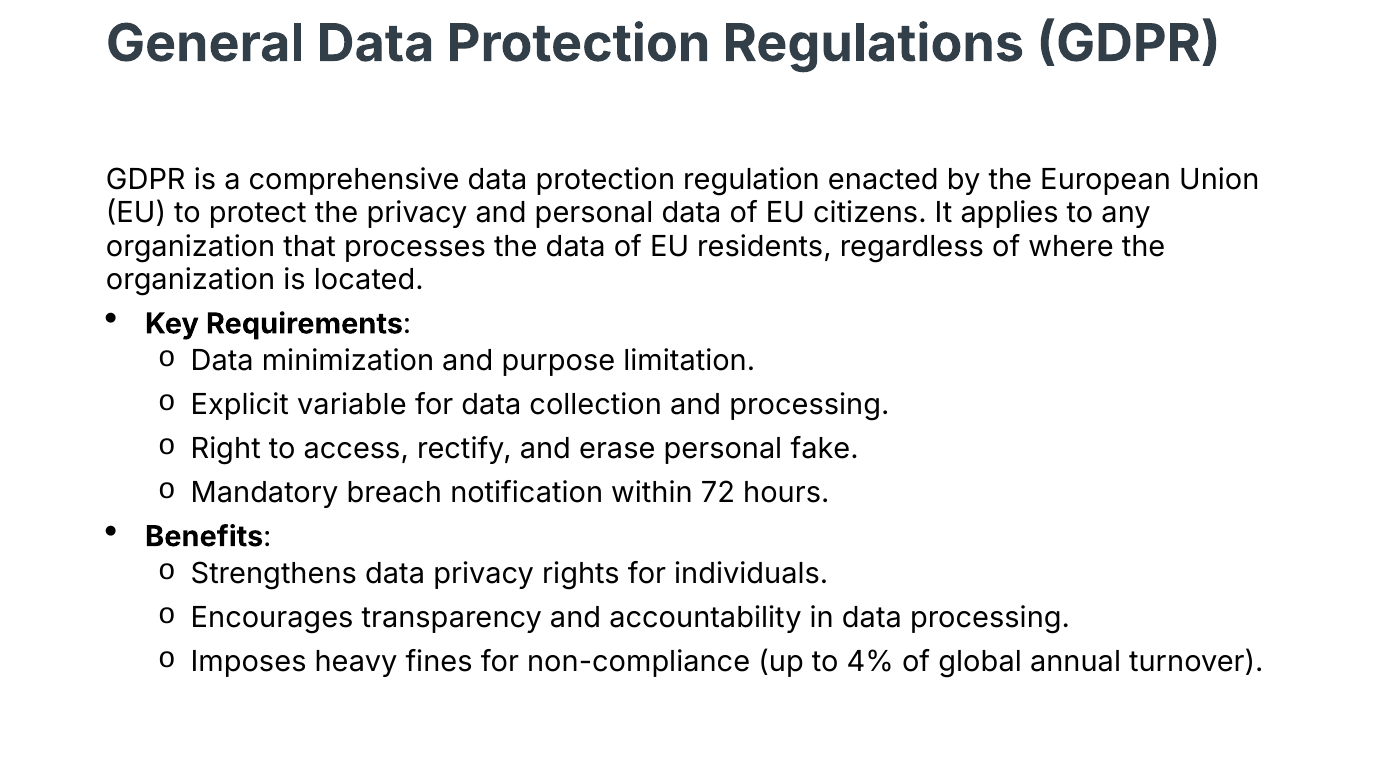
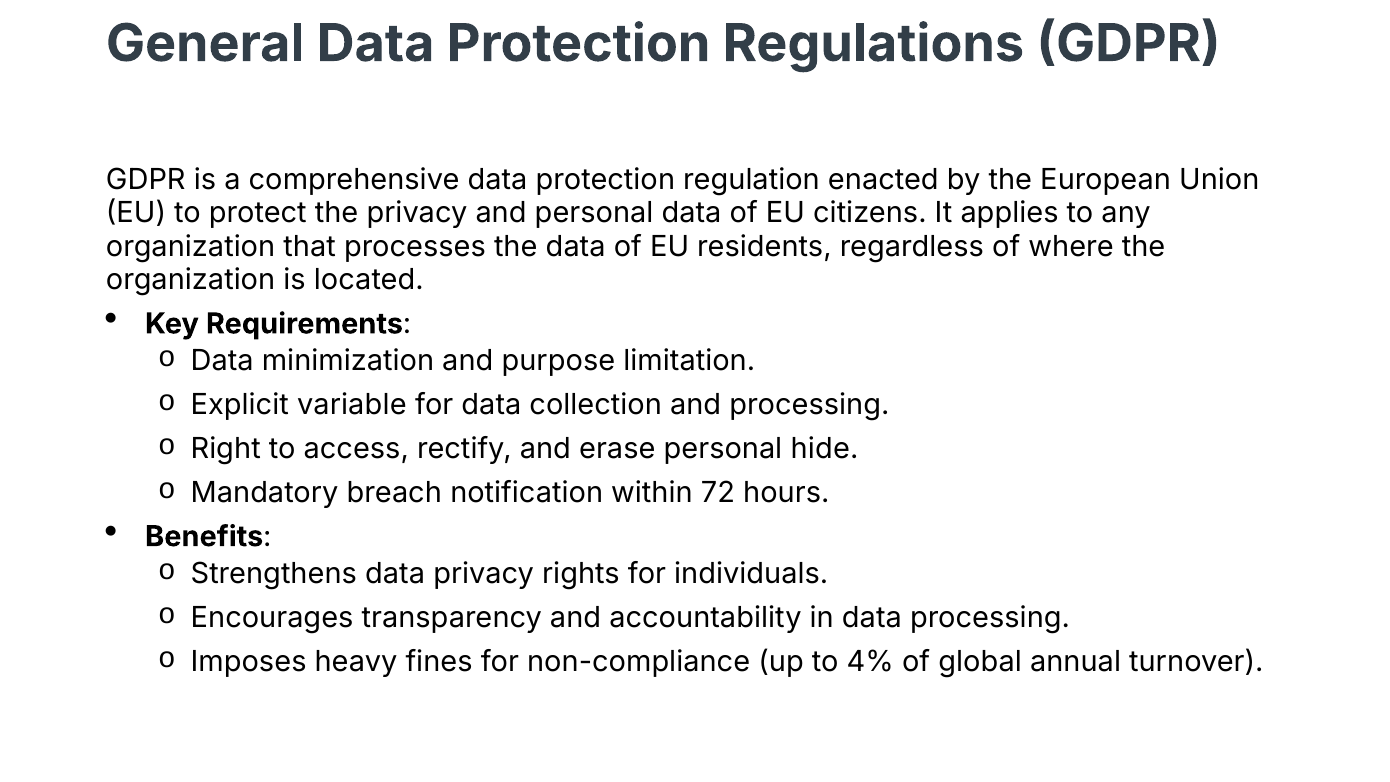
fake: fake -> hide
